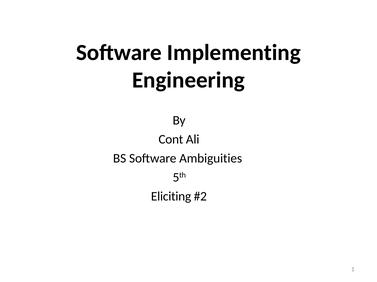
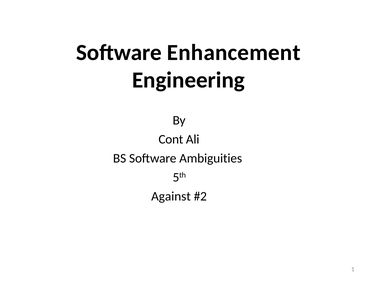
Implementing: Implementing -> Enhancement
Eliciting: Eliciting -> Against
